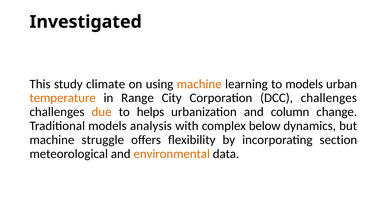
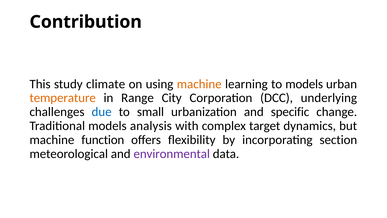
Investigated: Investigated -> Contribution
DCC challenges: challenges -> underlying
due colour: orange -> blue
helps: helps -> small
column: column -> specific
below: below -> target
struggle: struggle -> function
environmental colour: orange -> purple
